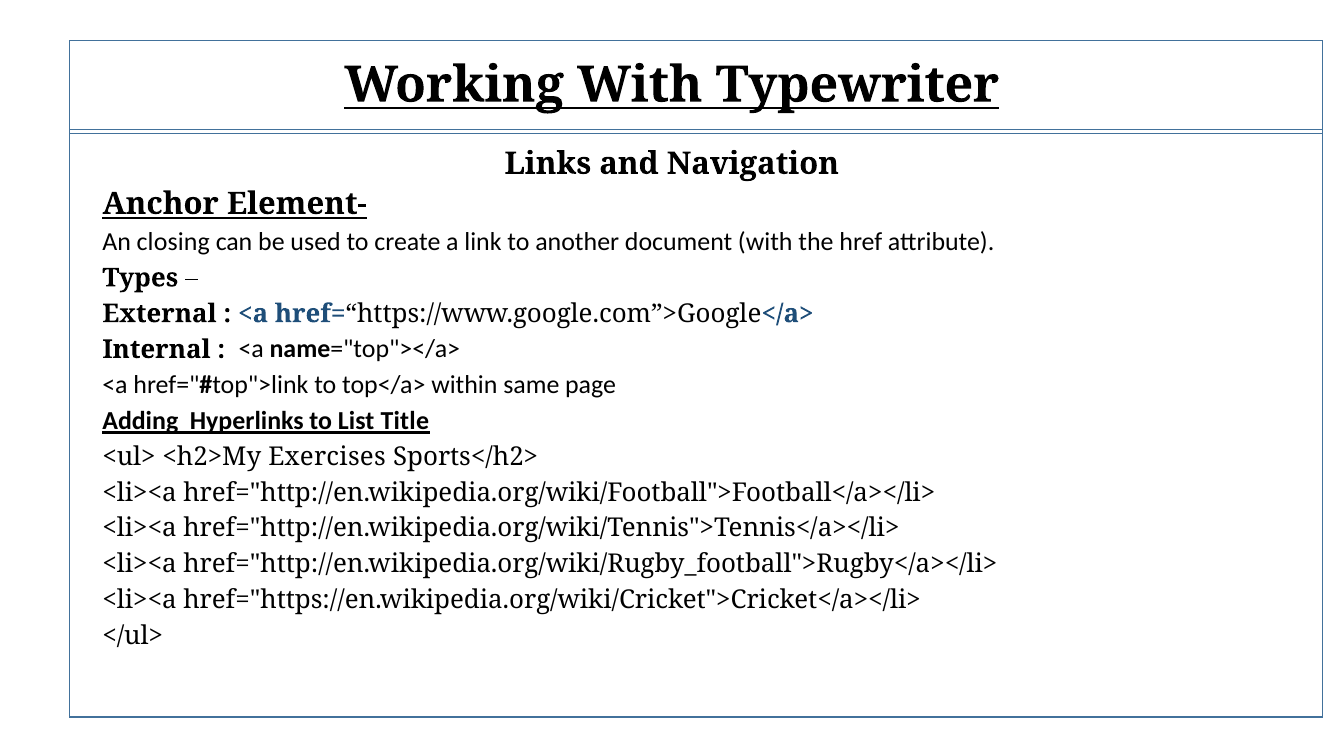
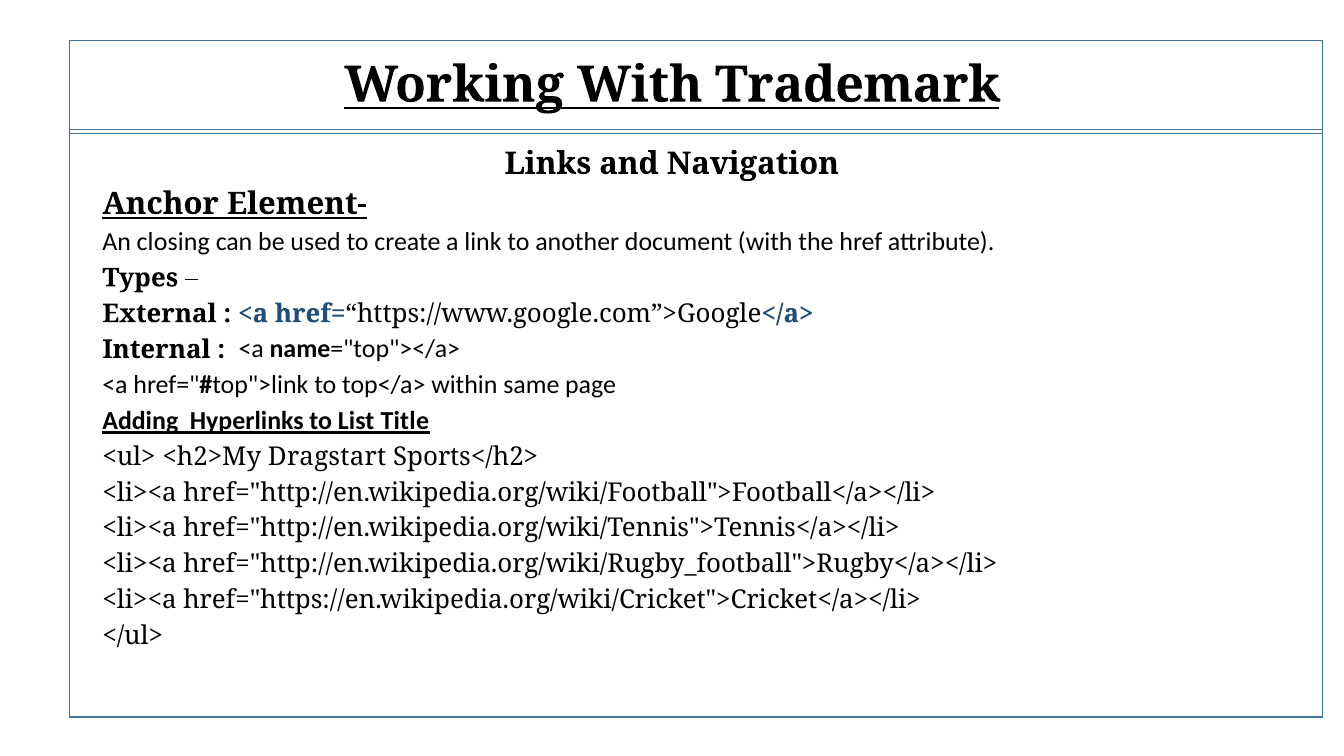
Typewriter: Typewriter -> Trademark
Exercises: Exercises -> Dragstart
